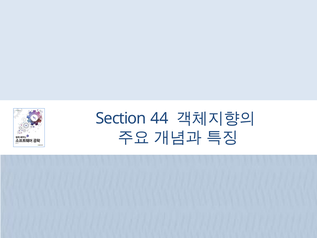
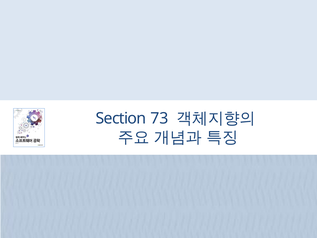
44: 44 -> 73
